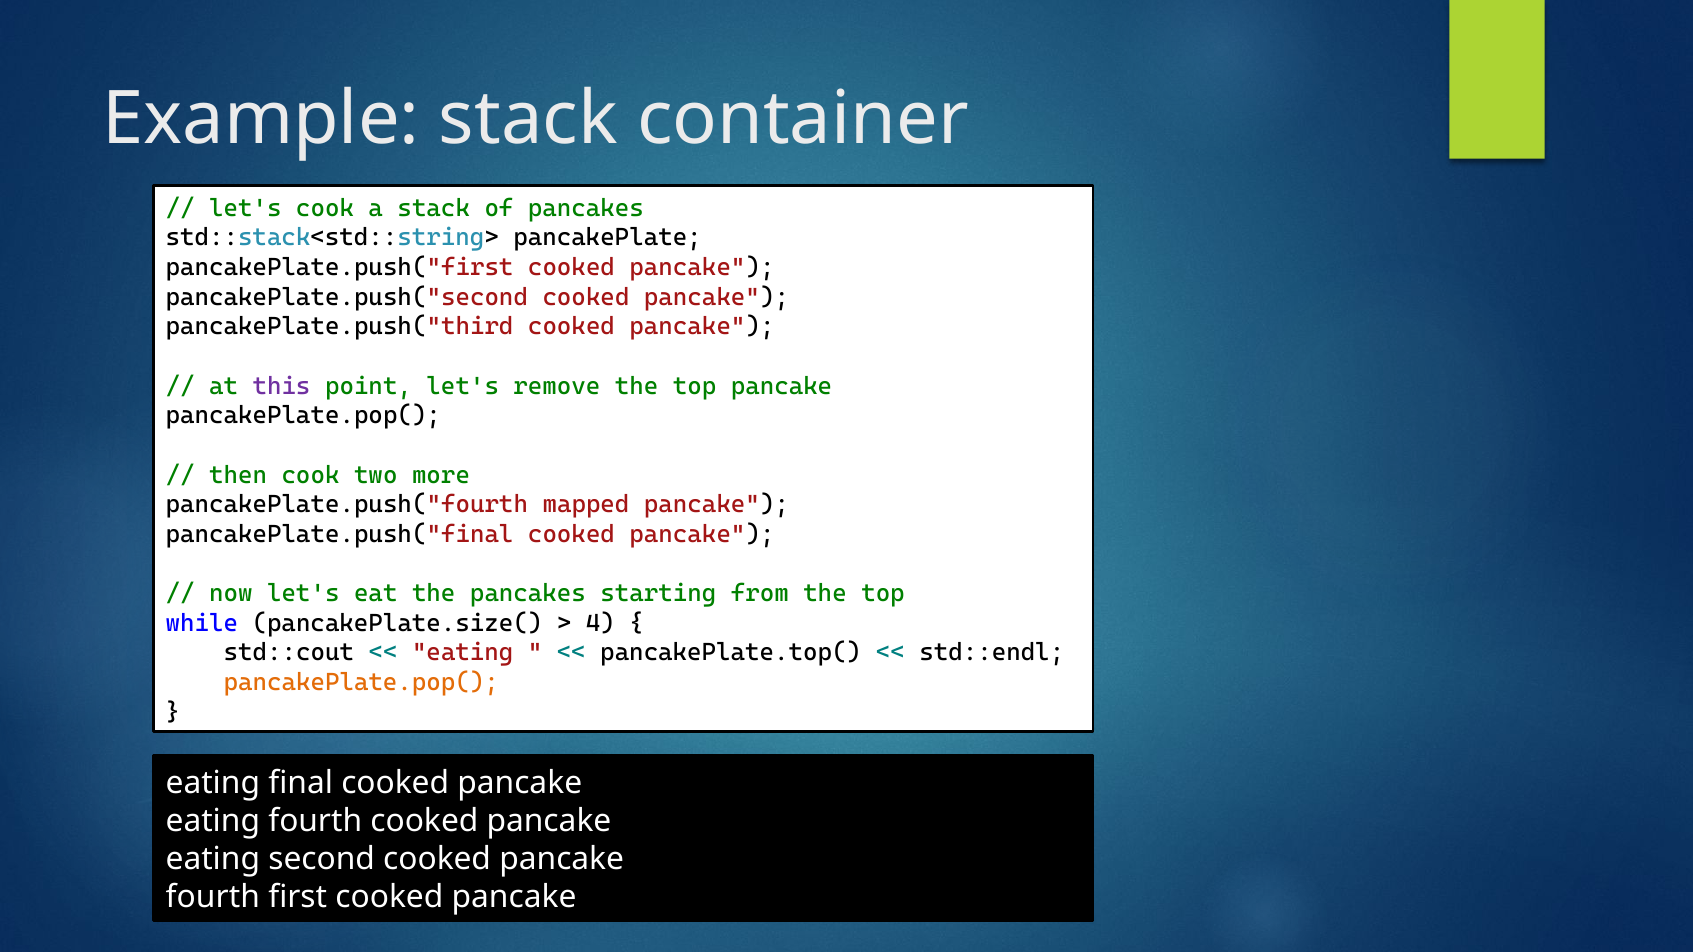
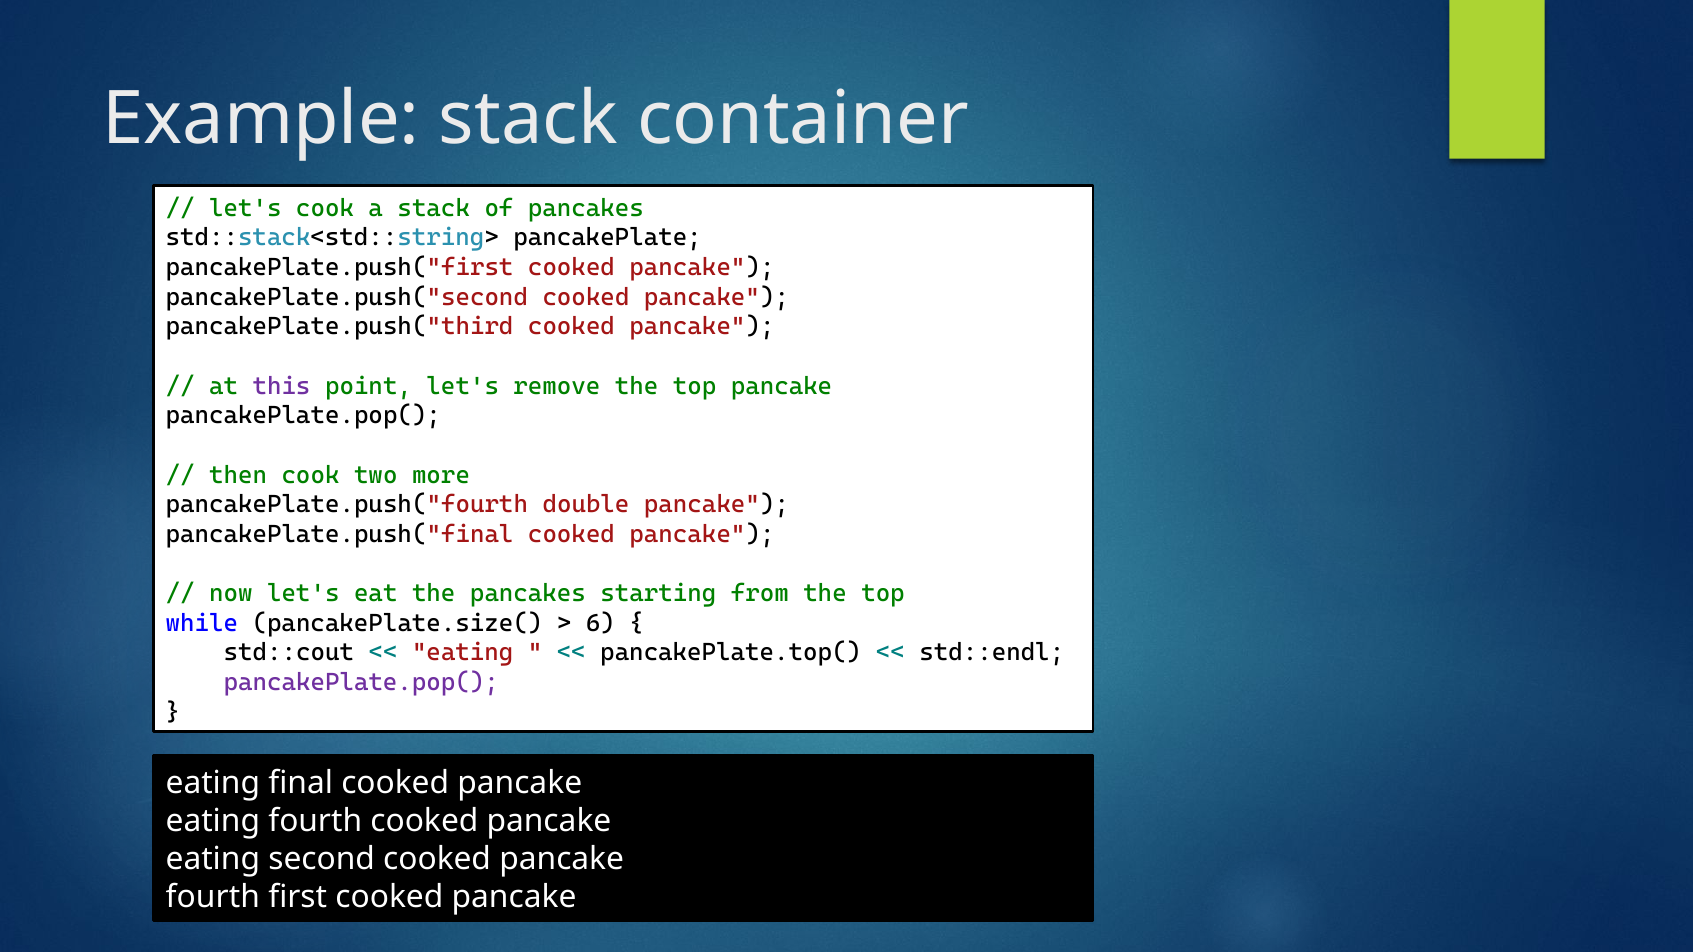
mapped: mapped -> double
4: 4 -> 6
pancakePlate.pop( at (361, 683) colour: orange -> purple
